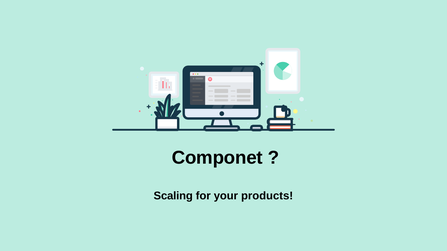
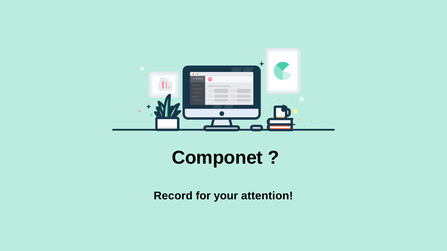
Scaling: Scaling -> Record
products: products -> attention
